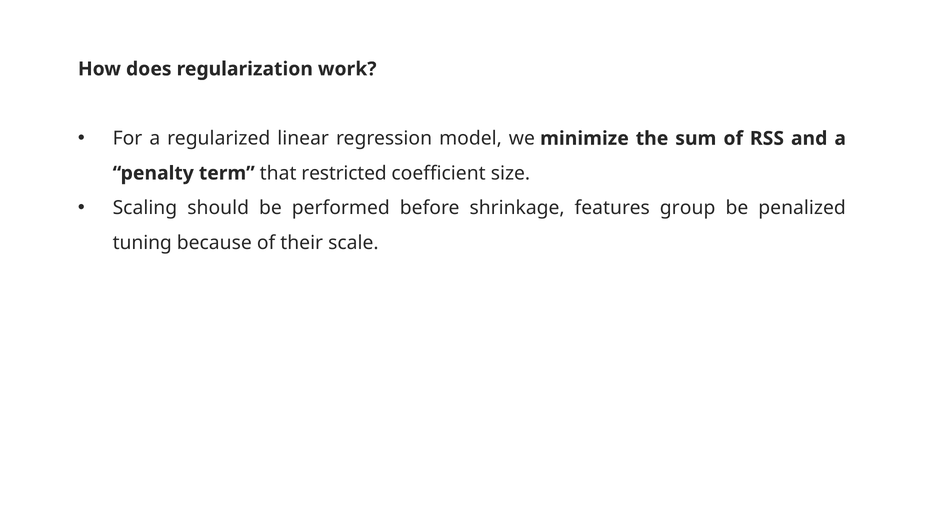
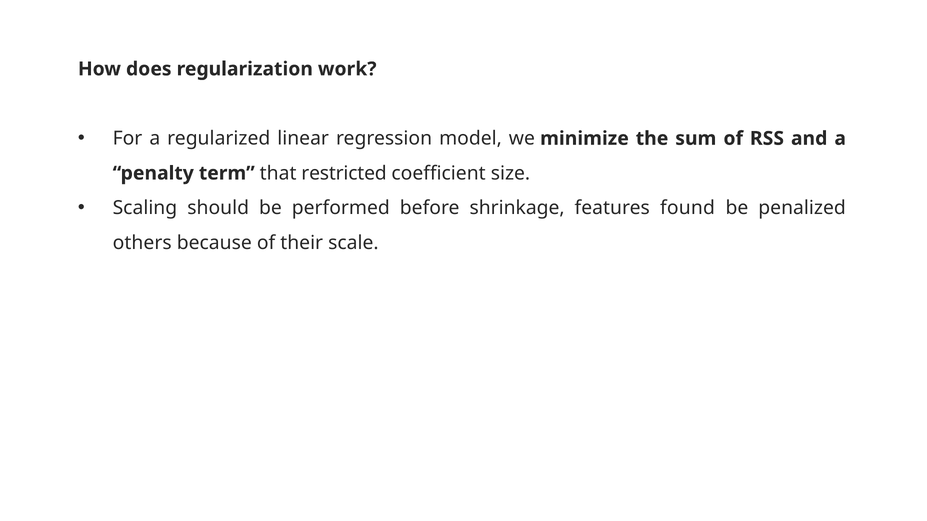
group: group -> found
tuning: tuning -> others
